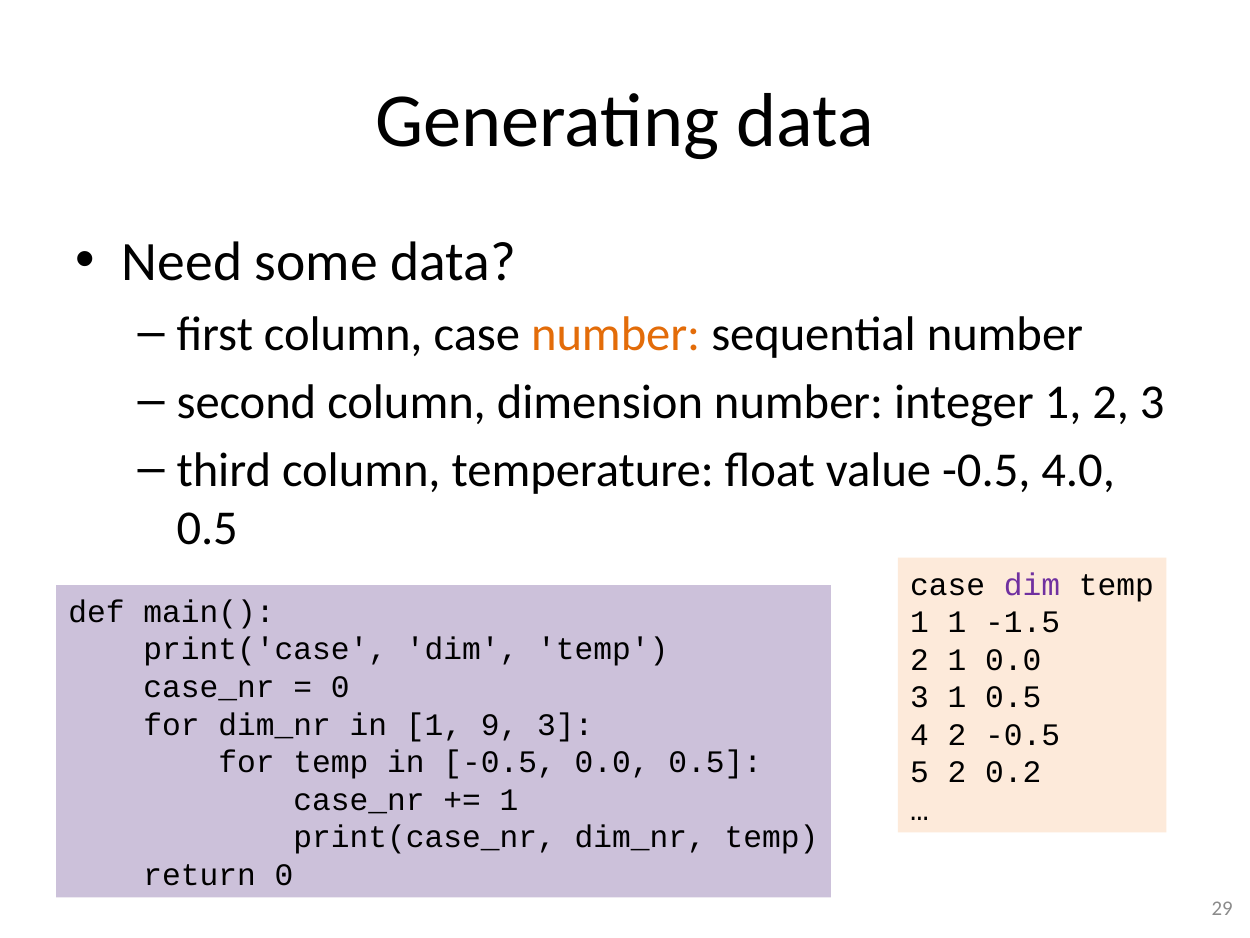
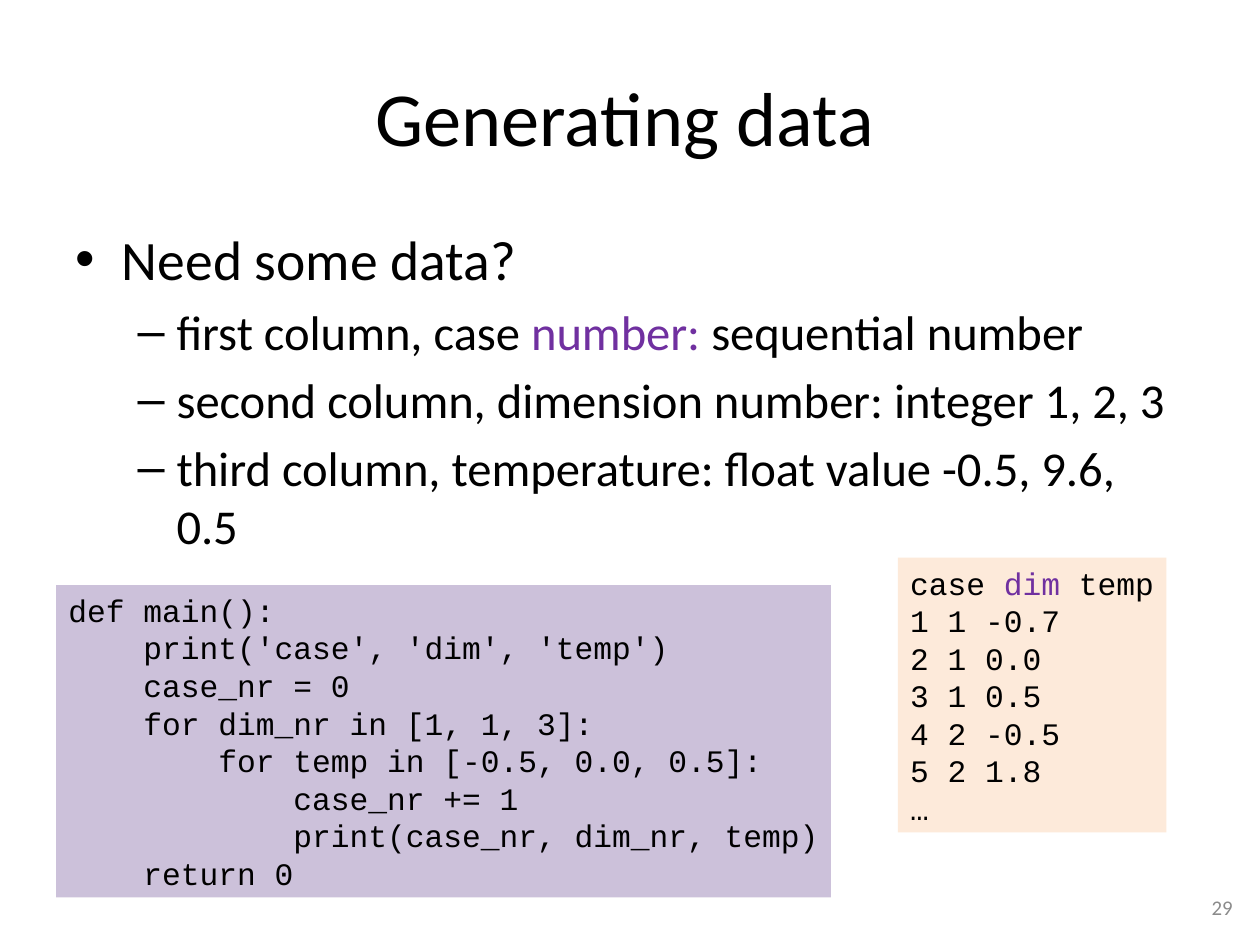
number at (616, 334) colour: orange -> purple
4.0: 4.0 -> 9.6
-1.5: -1.5 -> -0.7
in 1 9: 9 -> 1
0.2: 0.2 -> 1.8
